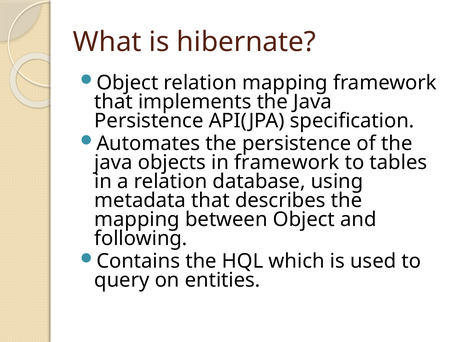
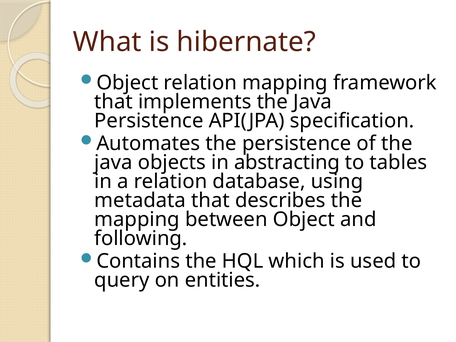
in framework: framework -> abstracting
